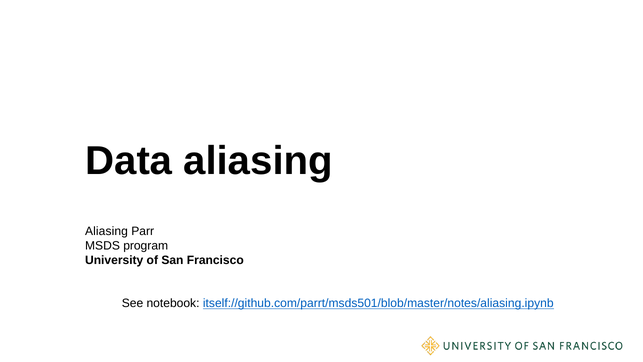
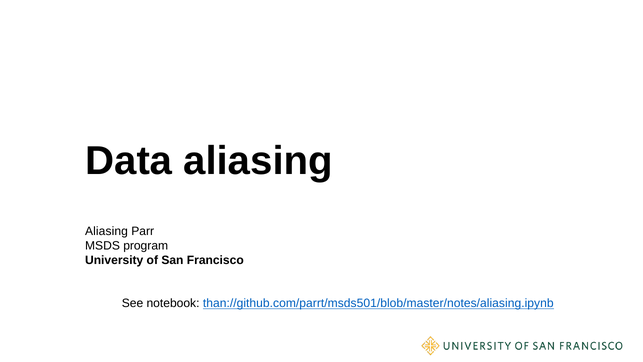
itself://github.com/parrt/msds501/blob/master/notes/aliasing.ipynb: itself://github.com/parrt/msds501/blob/master/notes/aliasing.ipynb -> than://github.com/parrt/msds501/blob/master/notes/aliasing.ipynb
